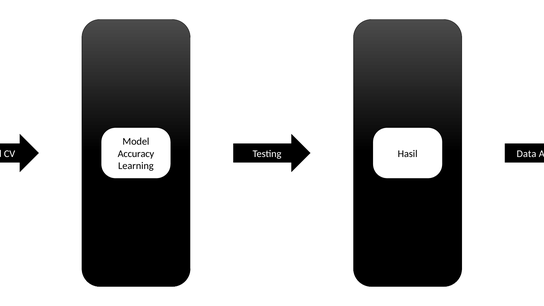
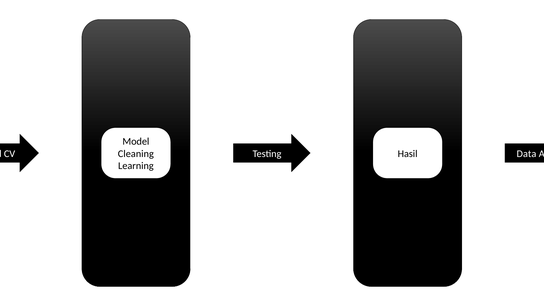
Accuracy: Accuracy -> Cleaning
